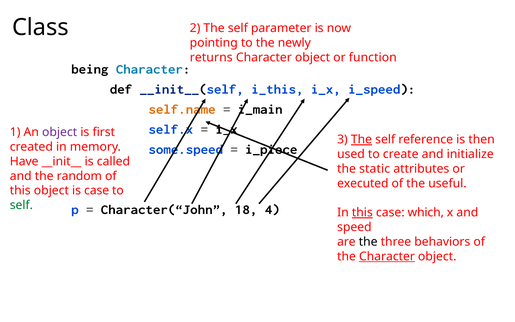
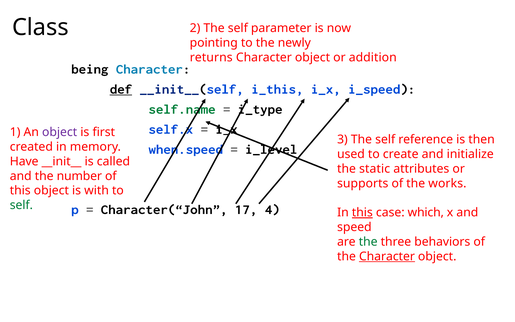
function: function -> addition
def underline: none -> present
self.name colour: orange -> green
i_main: i_main -> i_type
The at (361, 140) underline: present -> none
some.speed: some.speed -> when.speed
i_piece: i_piece -> i_level
random: random -> number
executed: executed -> supports
useful: useful -> works
is case: case -> with
18: 18 -> 17
the at (368, 242) colour: black -> green
